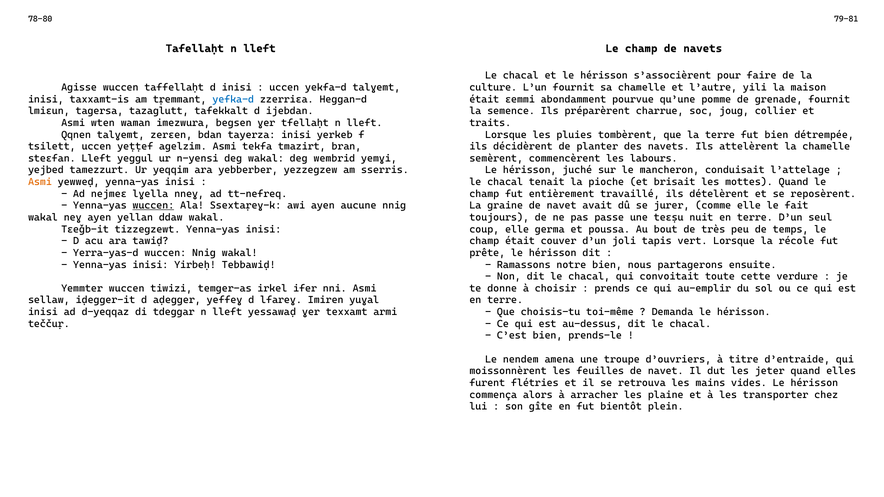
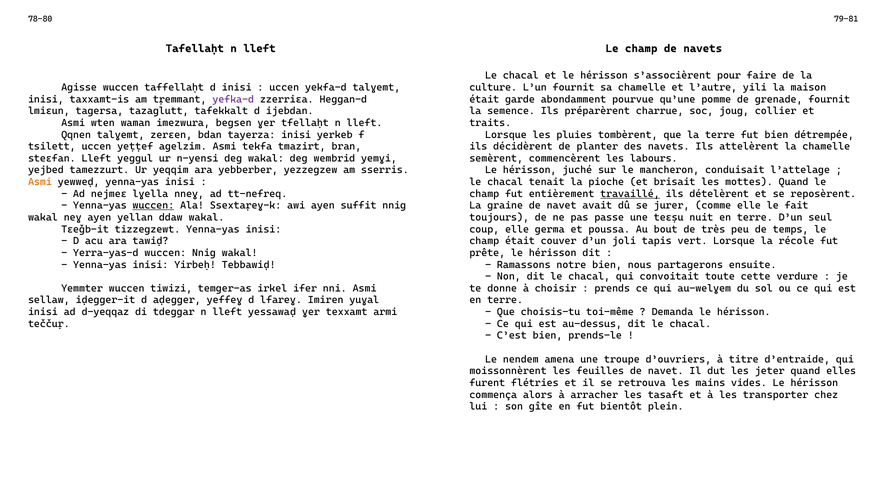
yefka-d colour: blue -> purple
ɛemmi: ɛemmi -> garde
travaillé underline: none -> present
aucune: aucune -> suffit
au-emplir: au-emplir -> au-welɣem
plaine: plaine -> tasaft
